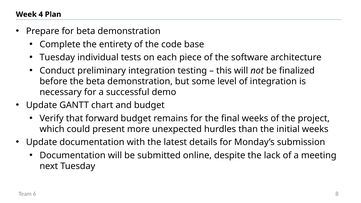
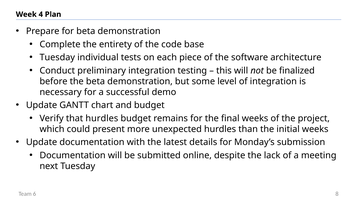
that forward: forward -> hurdles
